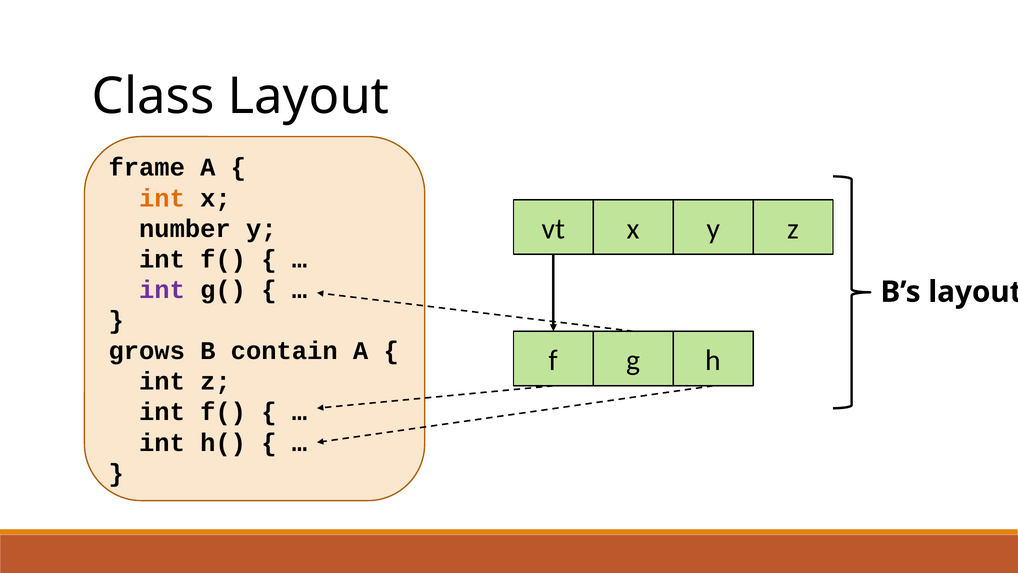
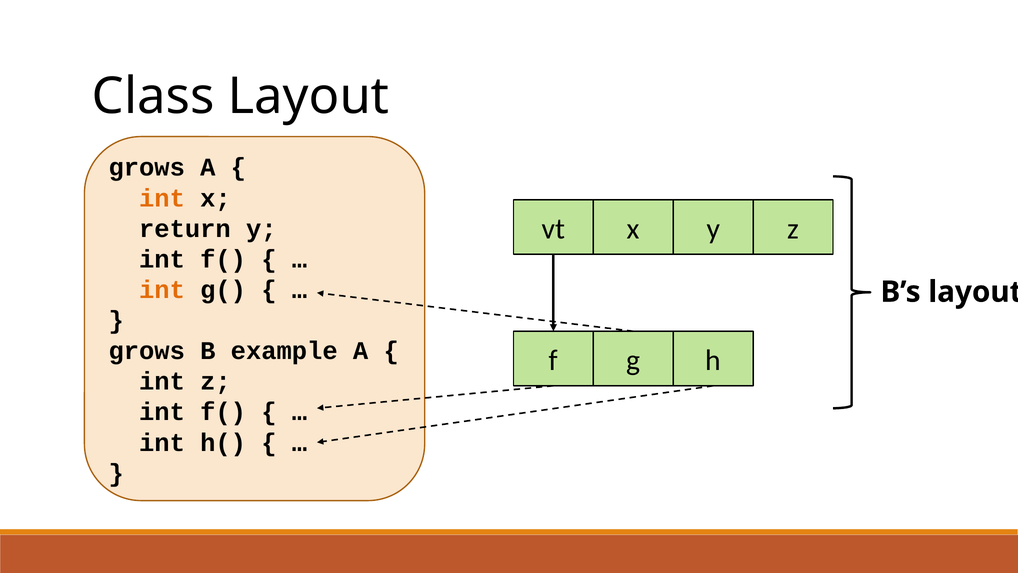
frame at (147, 167): frame -> grows
number: number -> return
int at (162, 290) colour: purple -> orange
contain: contain -> example
